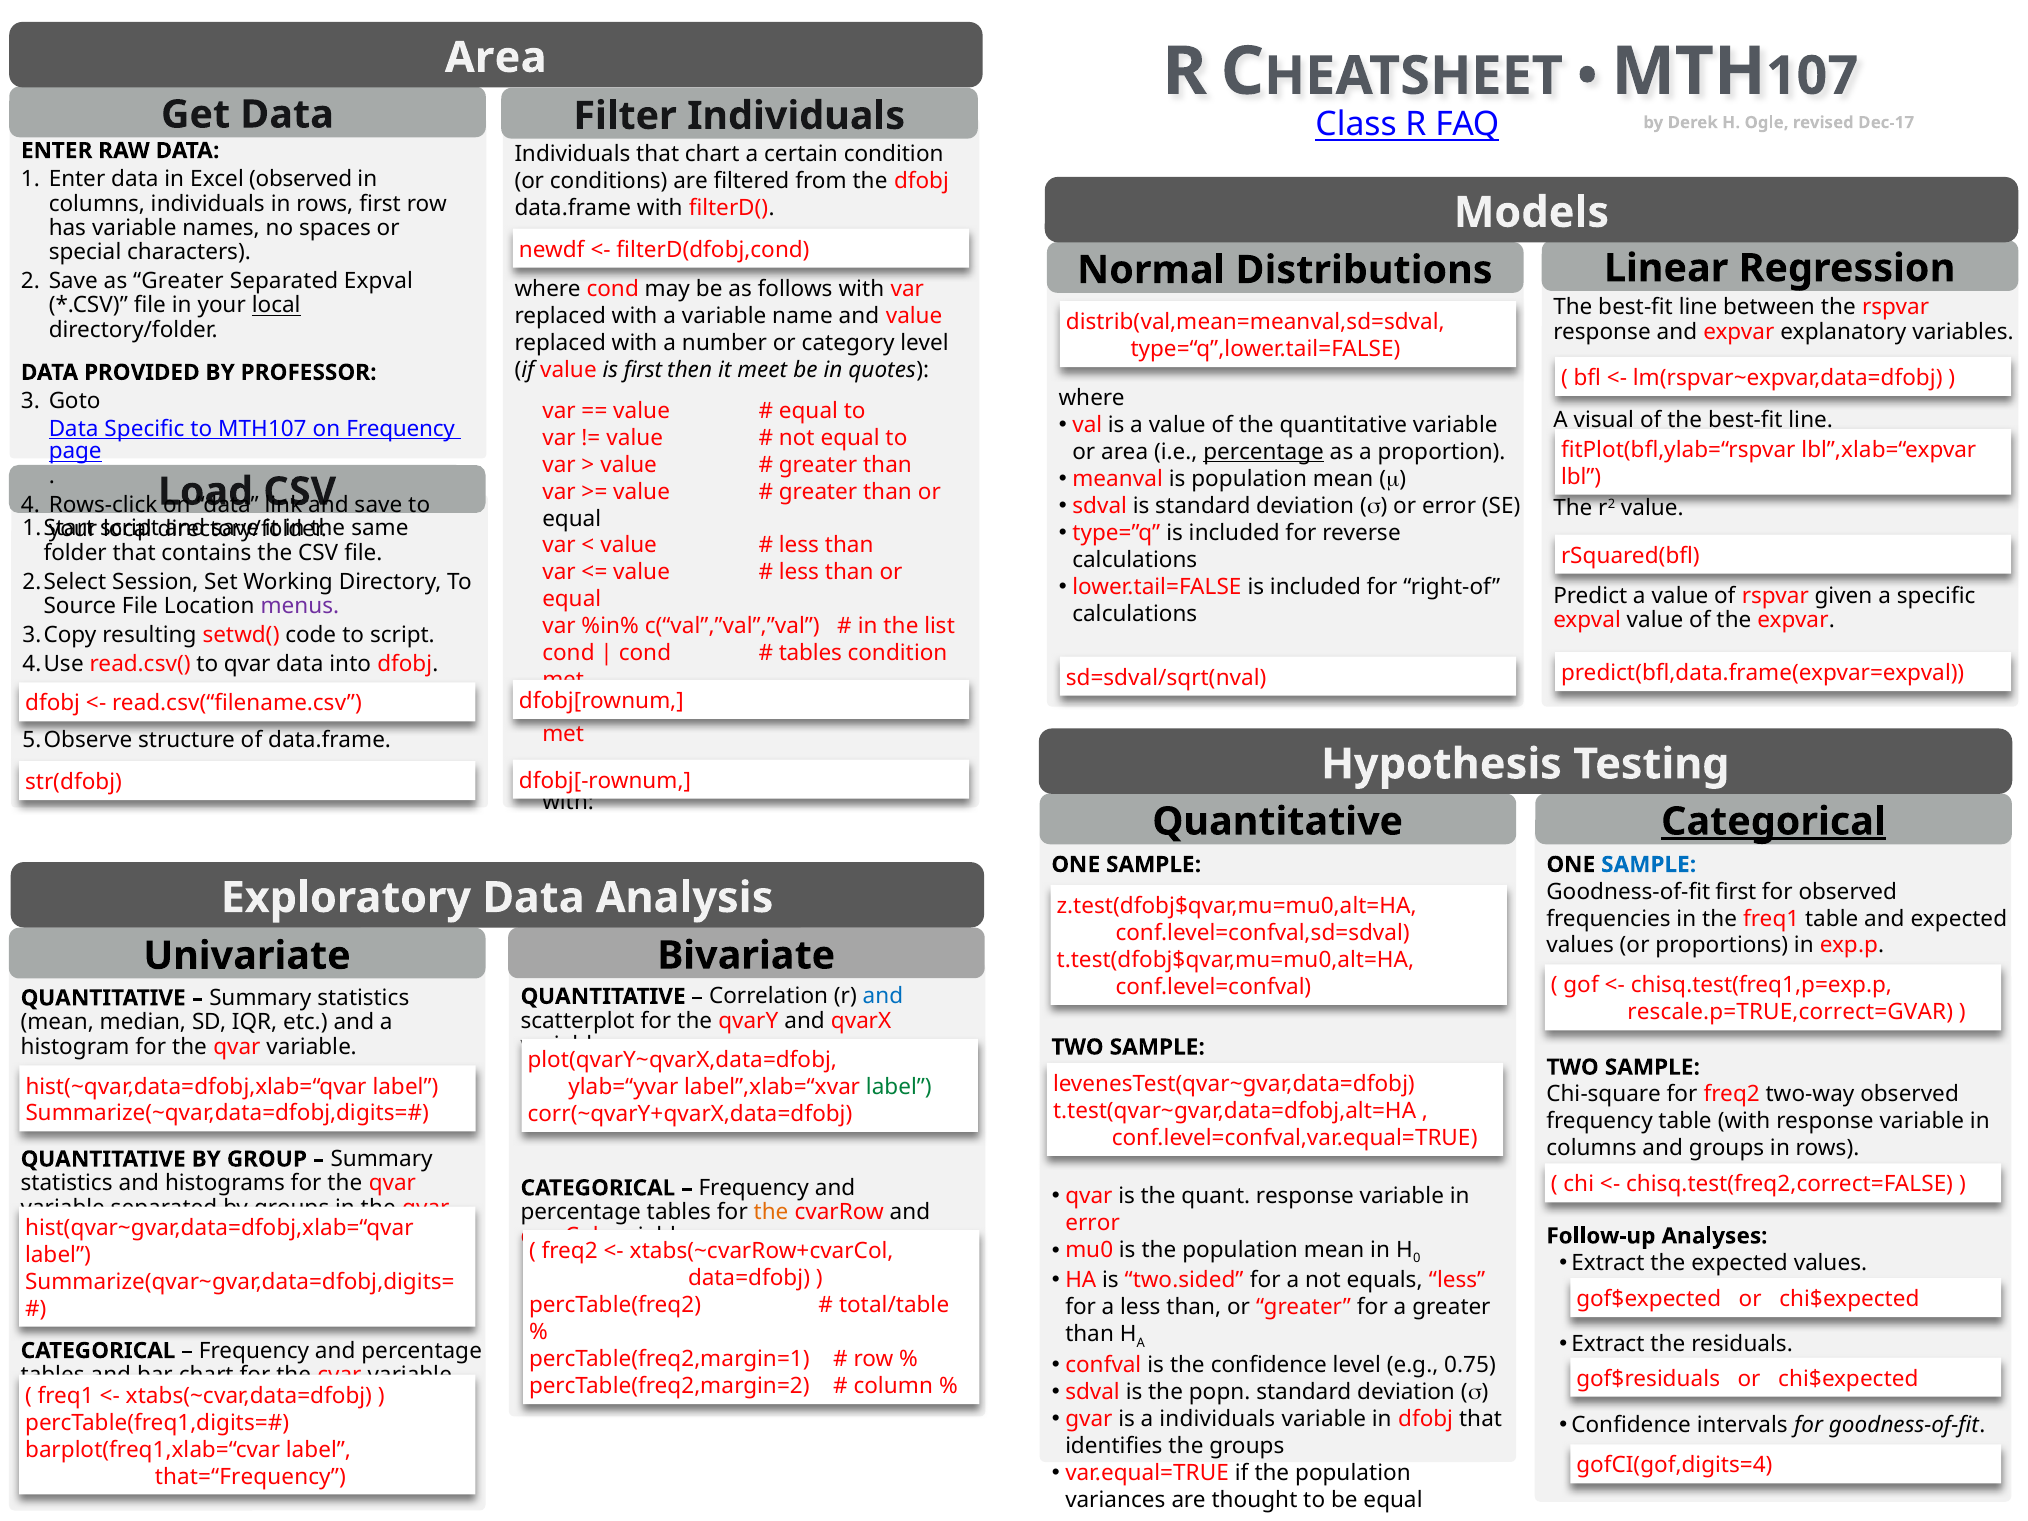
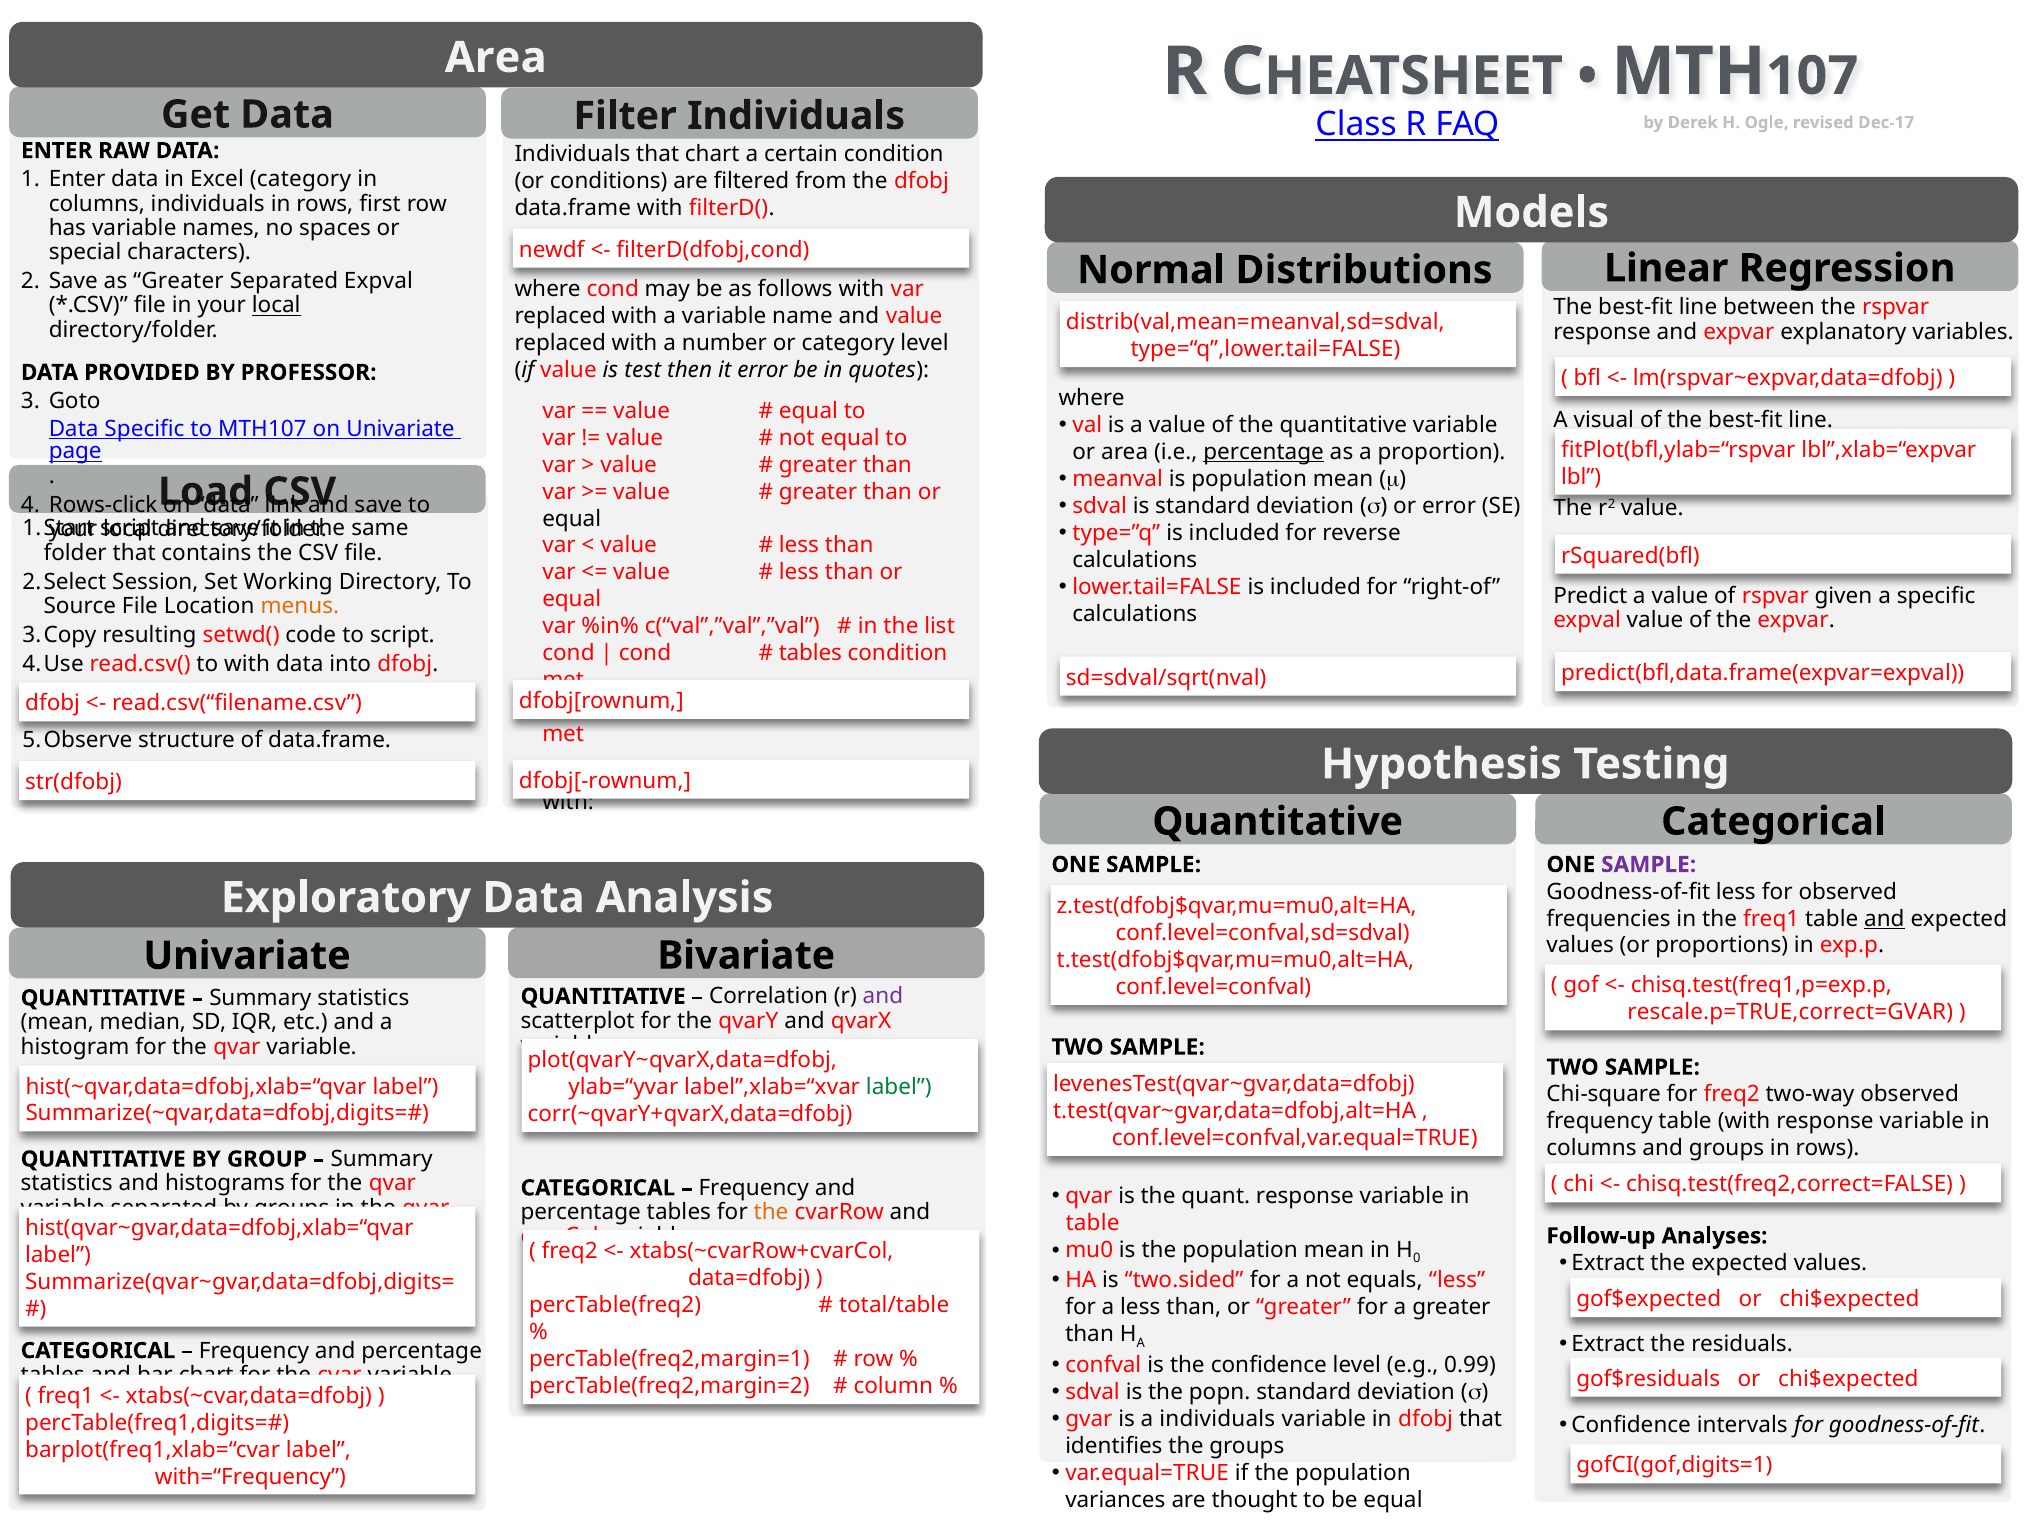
Excel observed: observed -> category
is first: first -> test
it meet: meet -> error
on Frequency: Frequency -> Univariate
menus colour: purple -> orange
to qvar: qvar -> with
Categorical at (1773, 822) underline: present -> none
SAMPLE at (1649, 865) colour: blue -> purple
Goodness-of-fit first: first -> less
and at (1884, 919) underline: none -> present
and at (883, 996) colour: blue -> purple
error at (1093, 1223): error -> table
0.75: 0.75 -> 0.99
gofCI(gof,digits=4: gofCI(gof,digits=4 -> gofCI(gof,digits=1
that=“Frequency: that=“Frequency -> with=“Frequency
